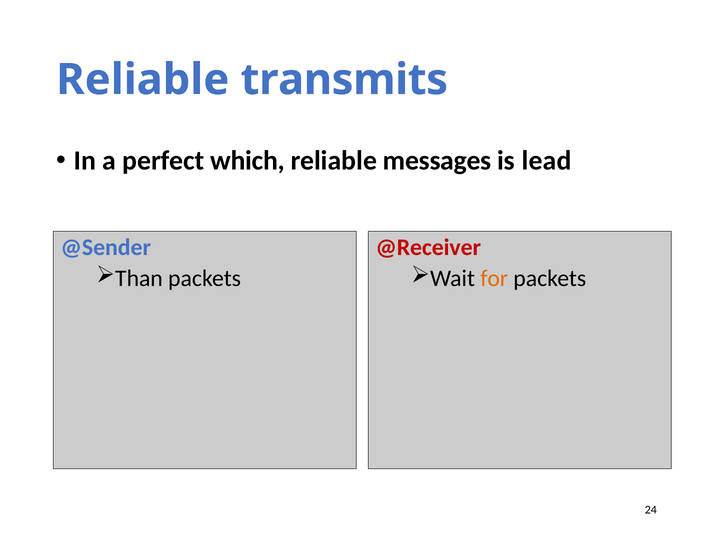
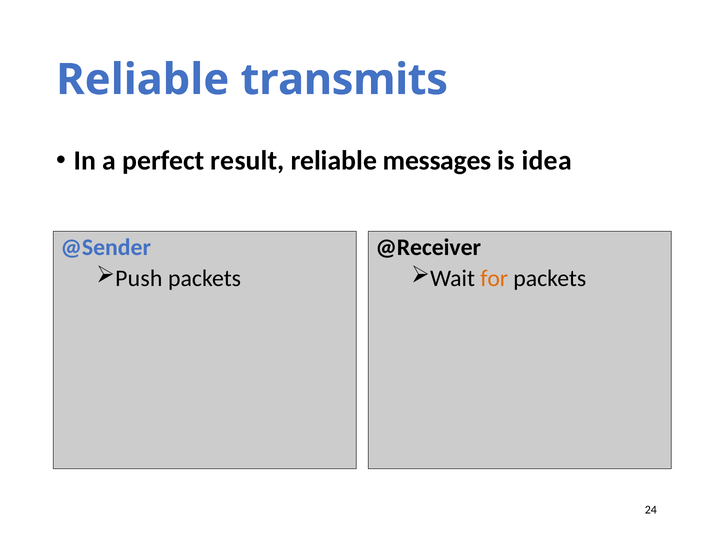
which: which -> result
lead: lead -> idea
@Receiver colour: red -> black
Than: Than -> Push
